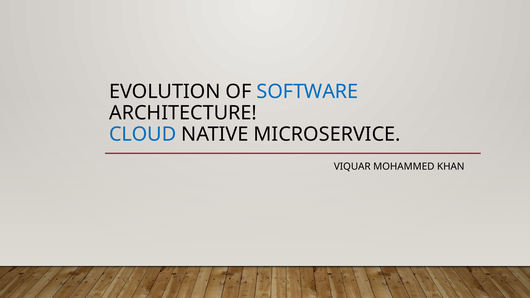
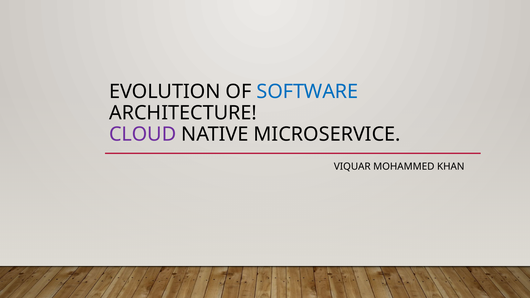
CLOUD colour: blue -> purple
